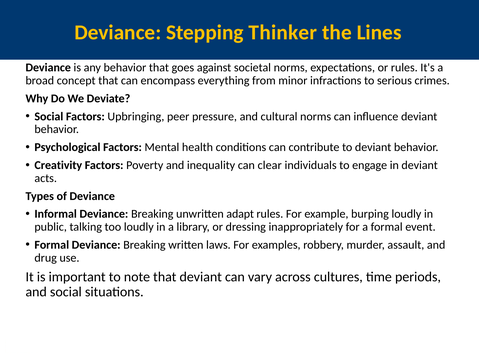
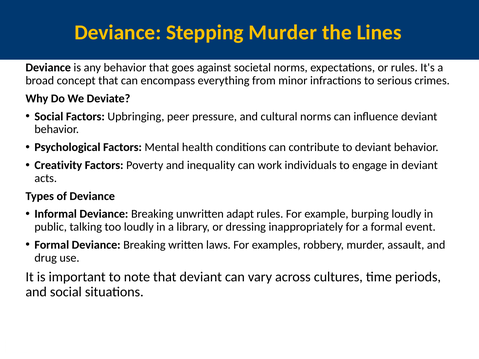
Stepping Thinker: Thinker -> Murder
clear: clear -> work
